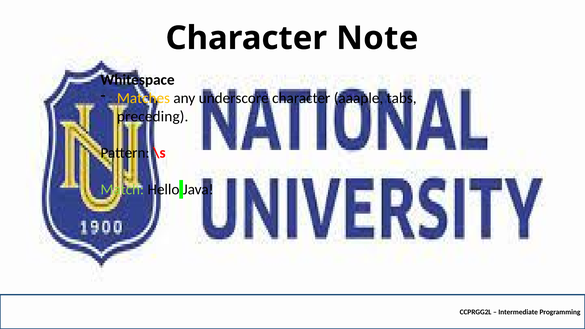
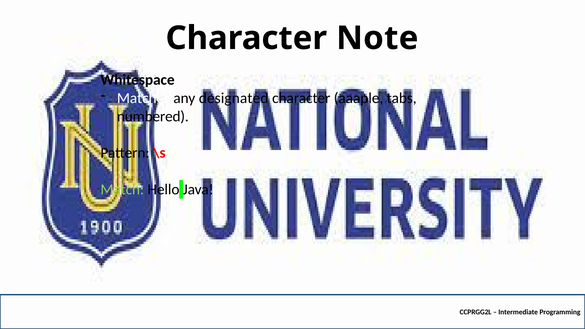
Matches colour: yellow -> white
underscore: underscore -> designated
preceding: preceding -> numbered
